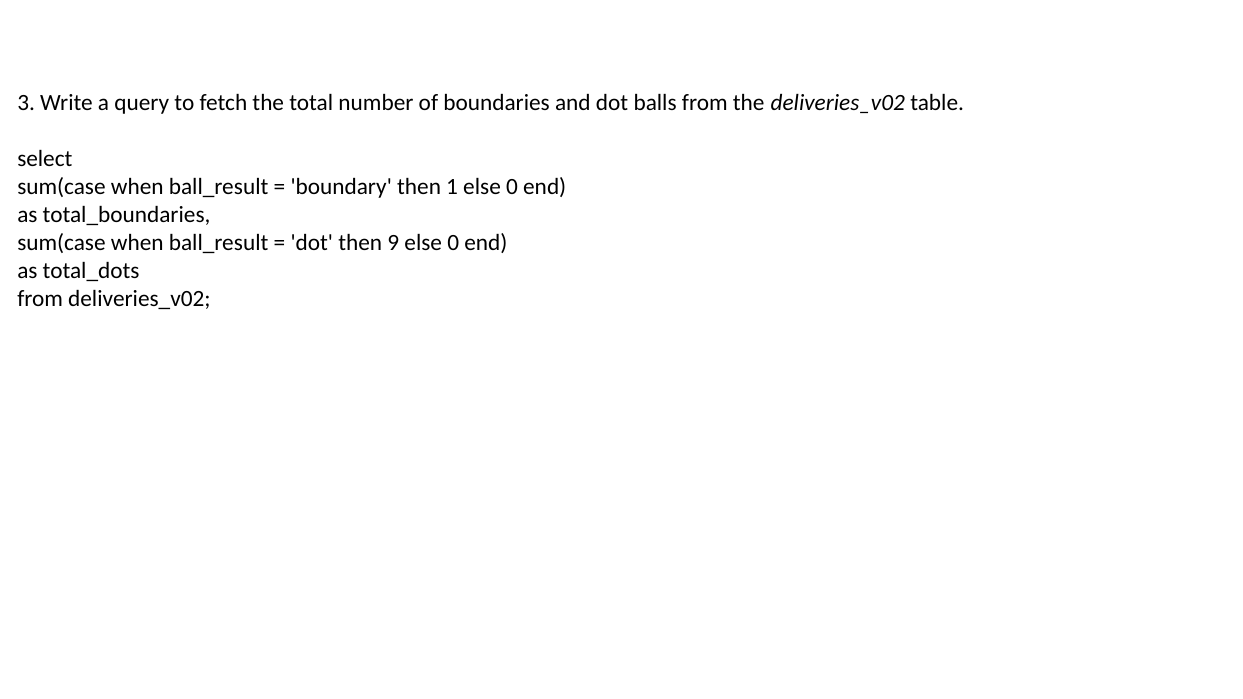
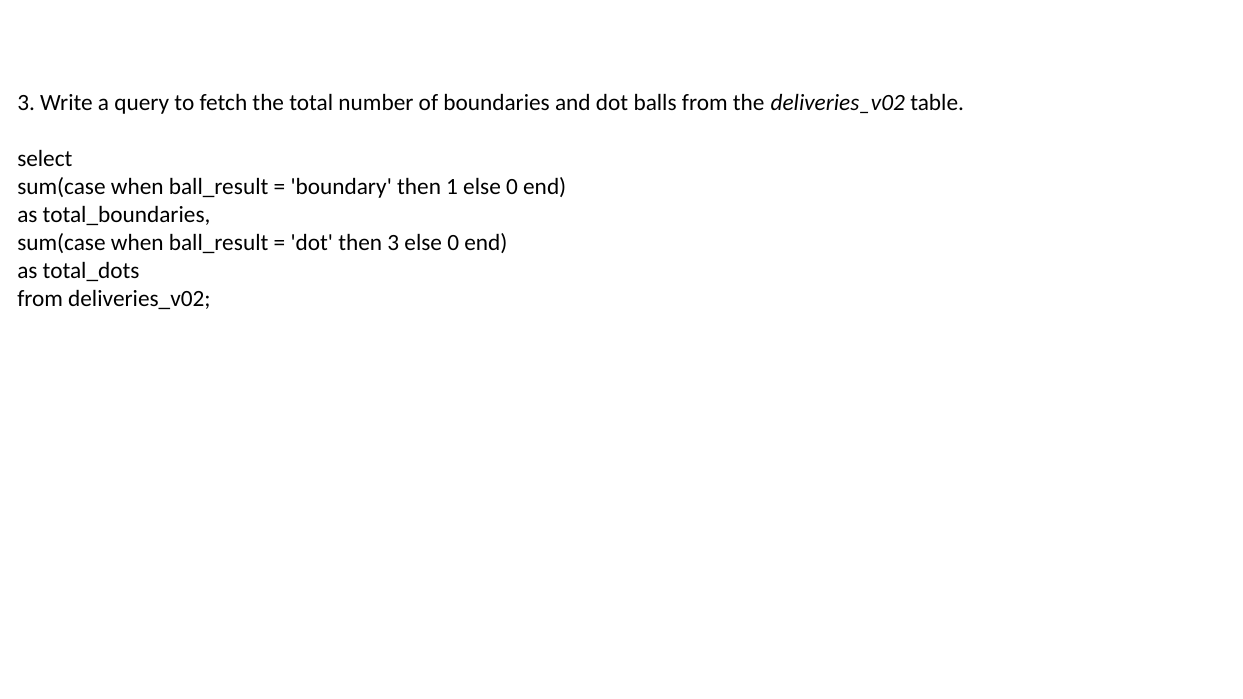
then 9: 9 -> 3
